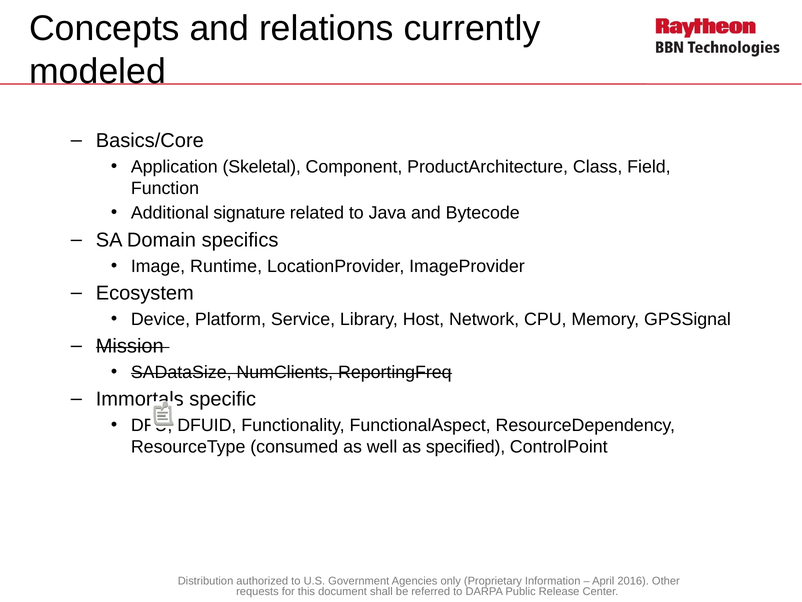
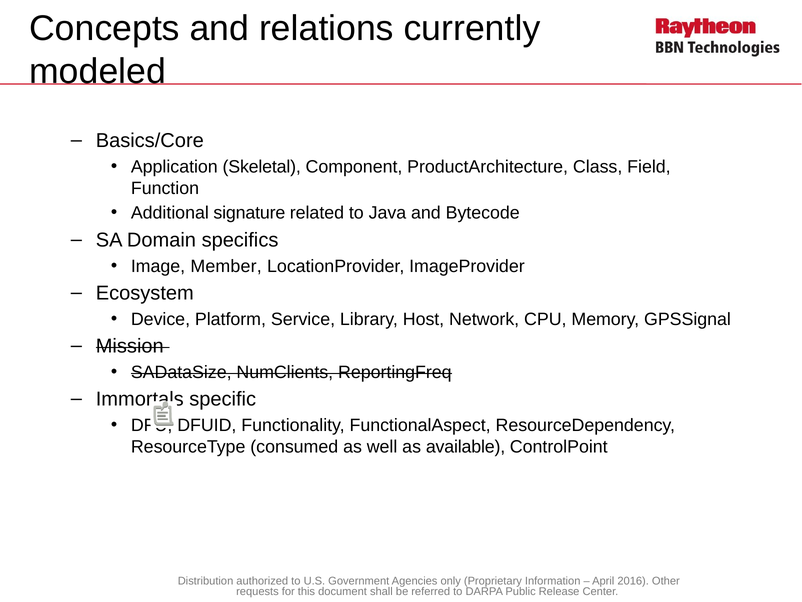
Runtime: Runtime -> Member
specified: specified -> available
